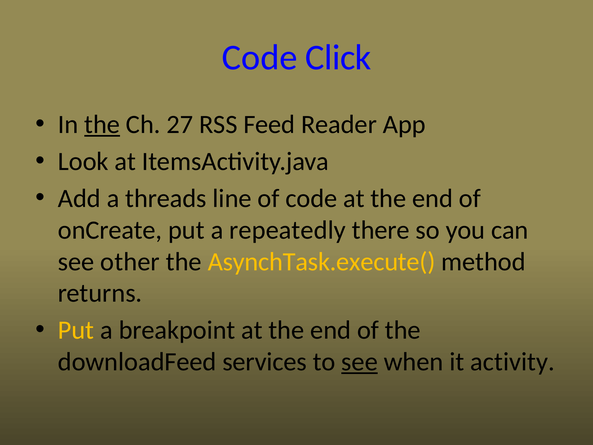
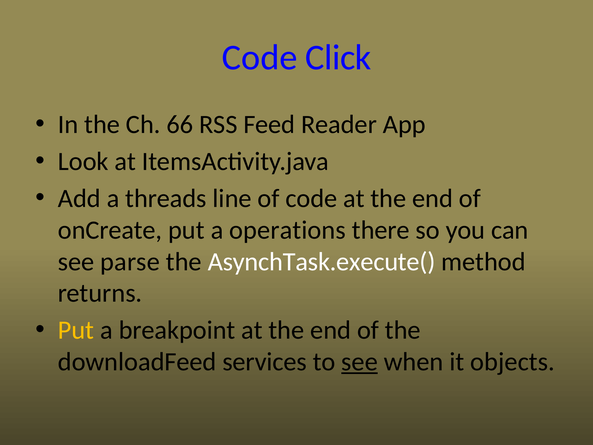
the at (102, 124) underline: present -> none
27: 27 -> 66
repeatedly: repeatedly -> operations
other: other -> parse
AsynchTask.execute( colour: yellow -> white
activity: activity -> objects
